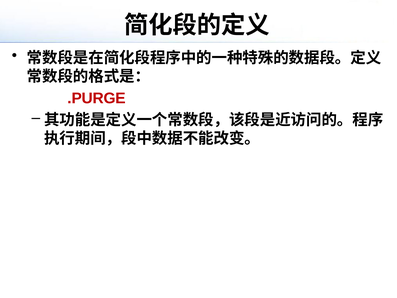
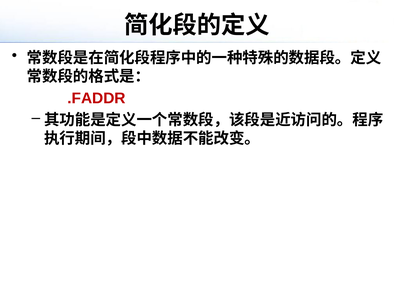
.PURGE: .PURGE -> .FADDR
